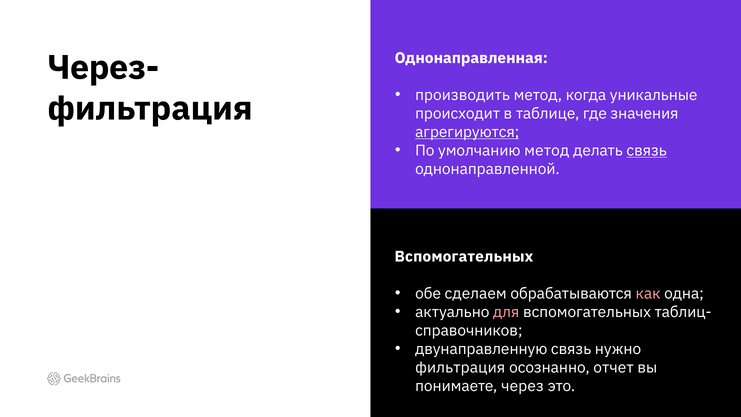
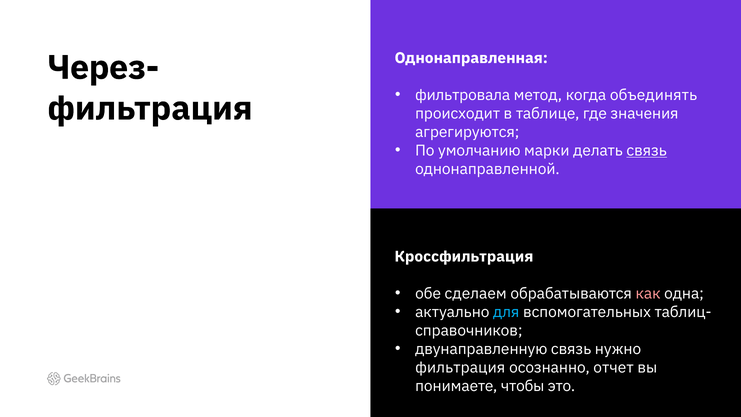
производить: производить -> фильтровала
уникальные: уникальные -> объединять
агрегируются underline: present -> none
умолчанию метод: метод -> марки
Вспомогательных at (464, 256): Вспомогательных -> Кроссфильтрация
для colour: pink -> light blue
через: через -> чтобы
